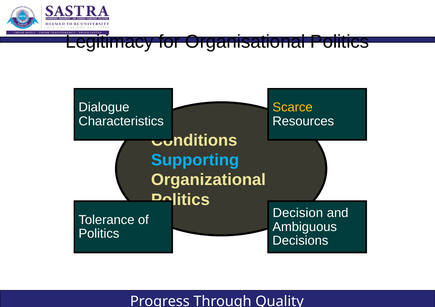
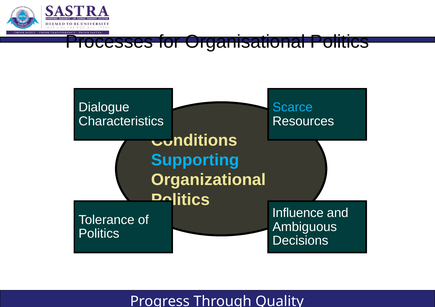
Legitimacy: Legitimacy -> Processes
Scarce colour: yellow -> light blue
Decision: Decision -> Influence
